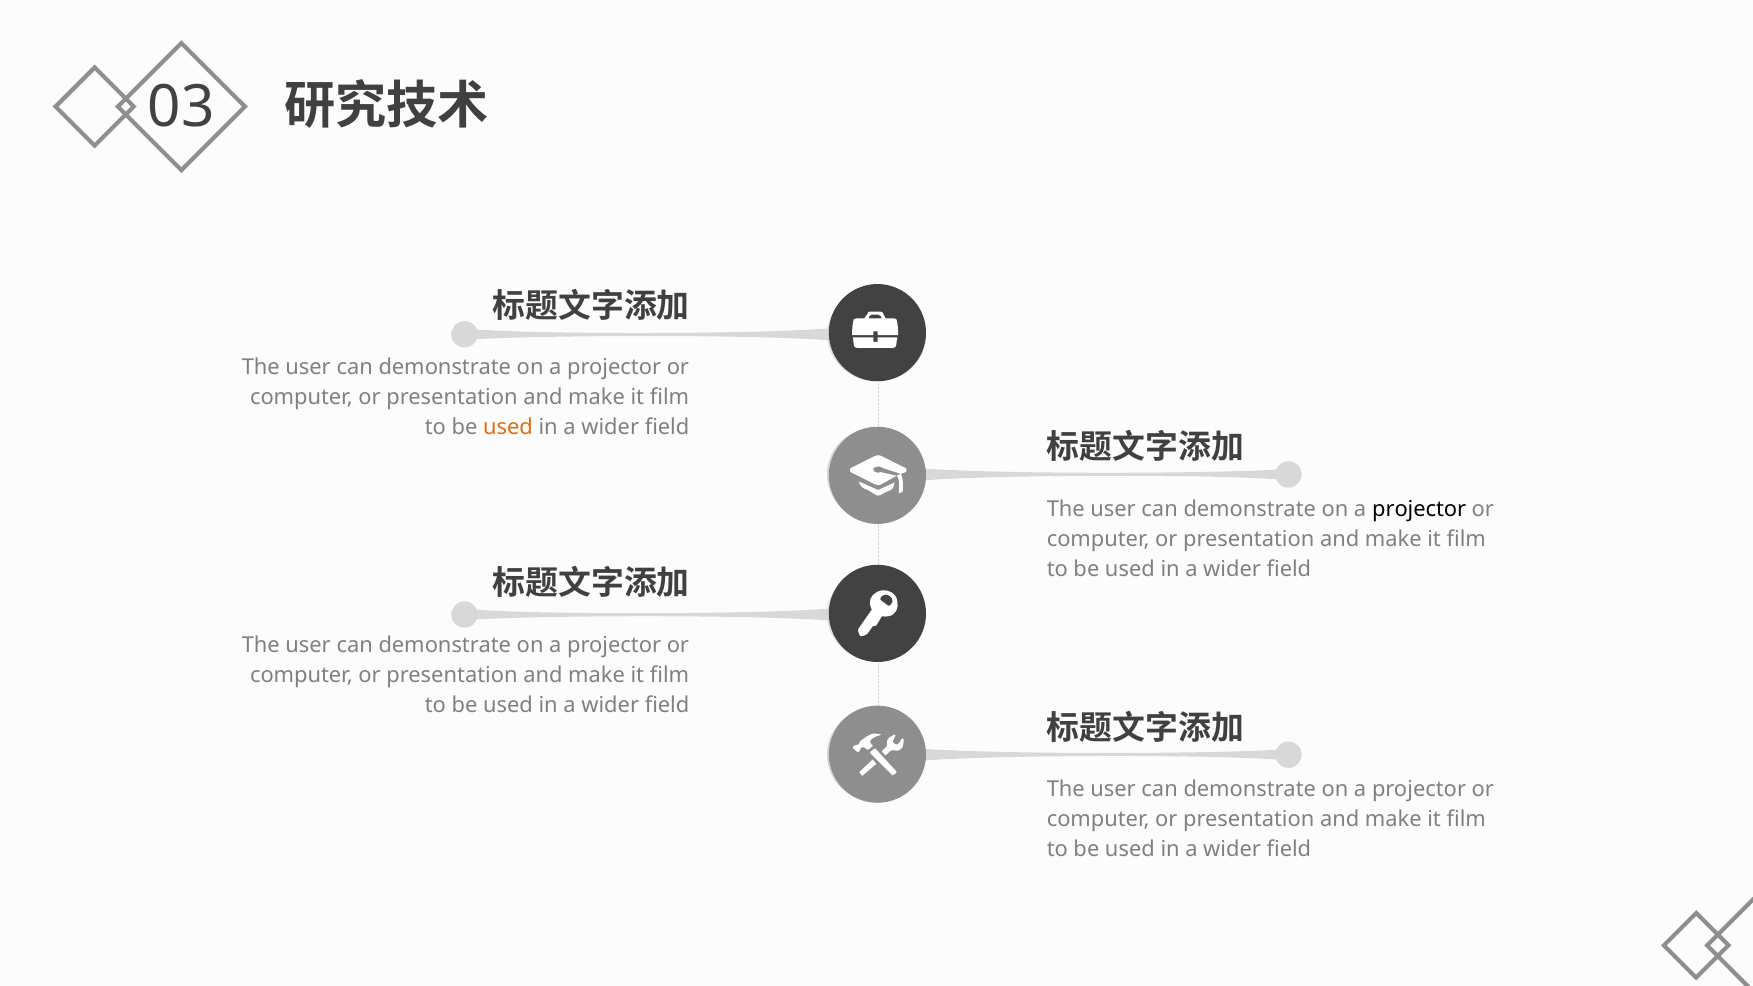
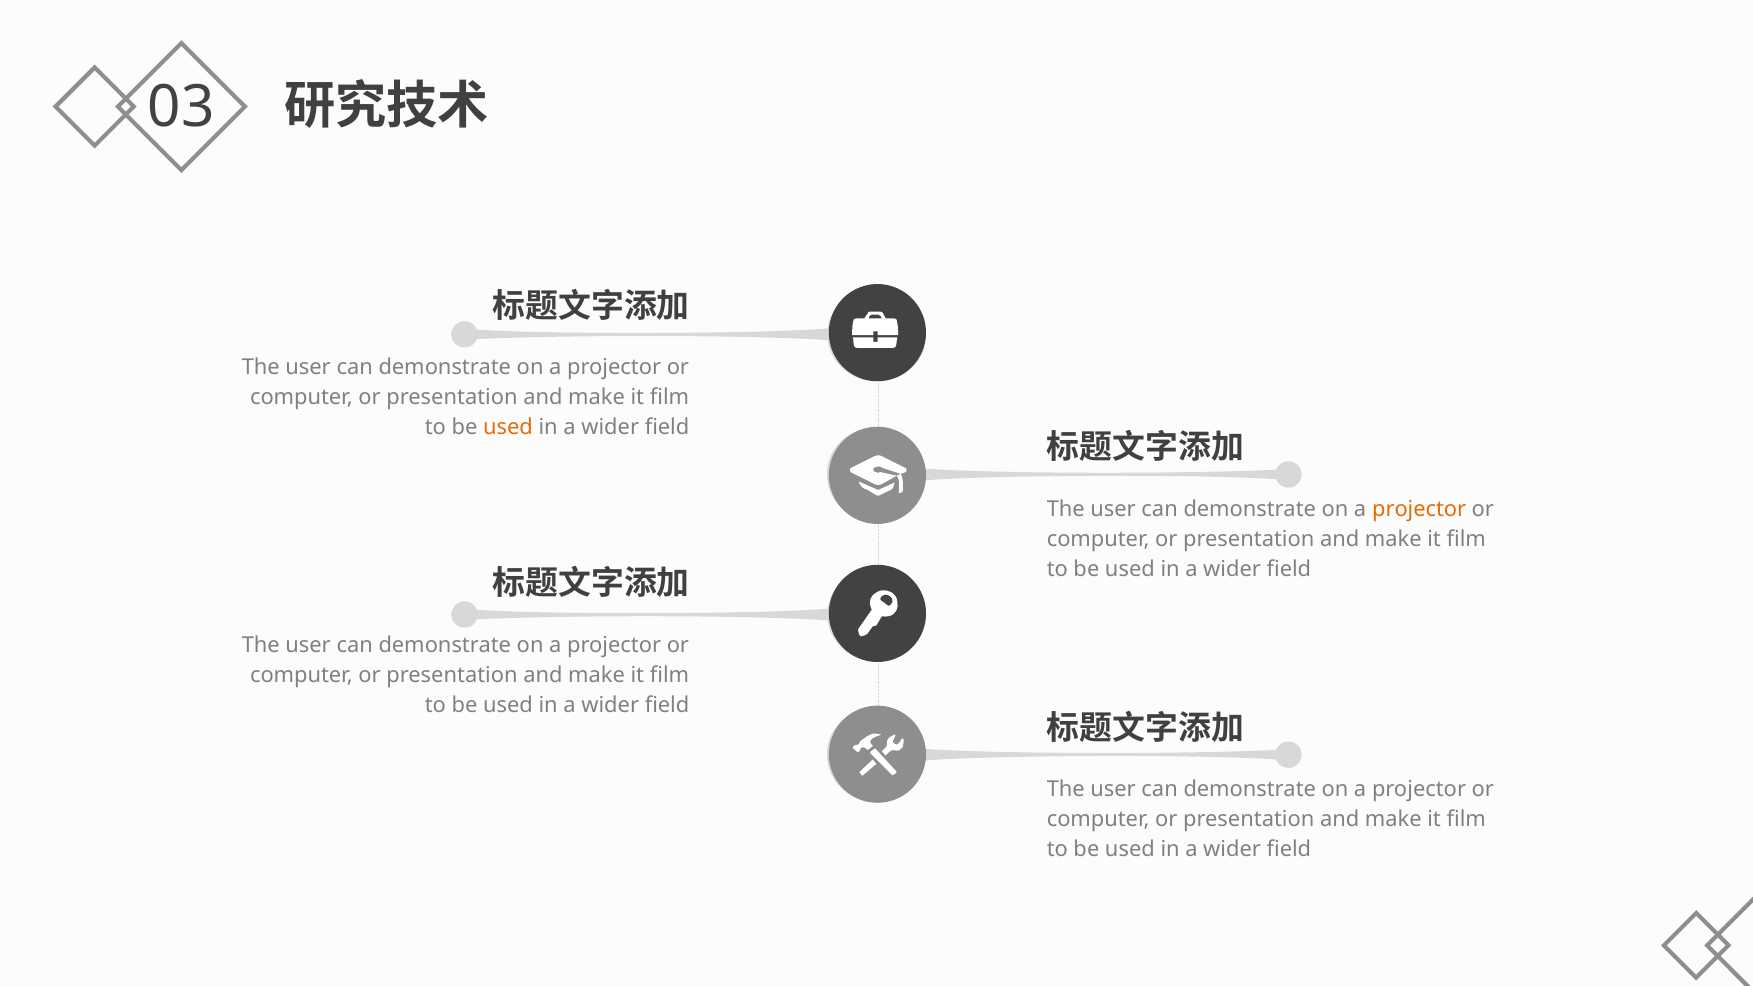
projector at (1419, 509) colour: black -> orange
